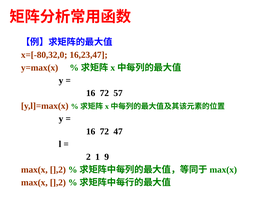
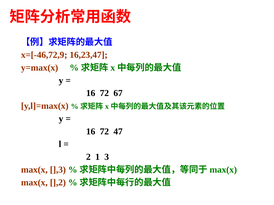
x=[-80,32,0: x=[-80,32,0 -> x=[-46,72,9
57: 57 -> 67
9: 9 -> 3
],2 at (58, 170): ],2 -> ],3
